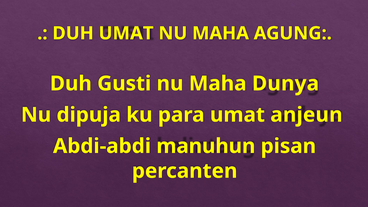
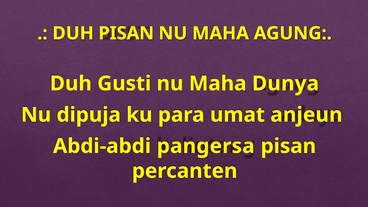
DUH UMAT: UMAT -> PISAN
manuhun: manuhun -> pangersa
